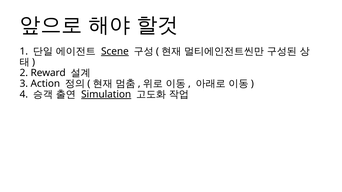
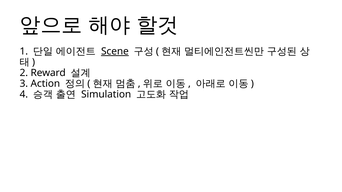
Simulation underline: present -> none
